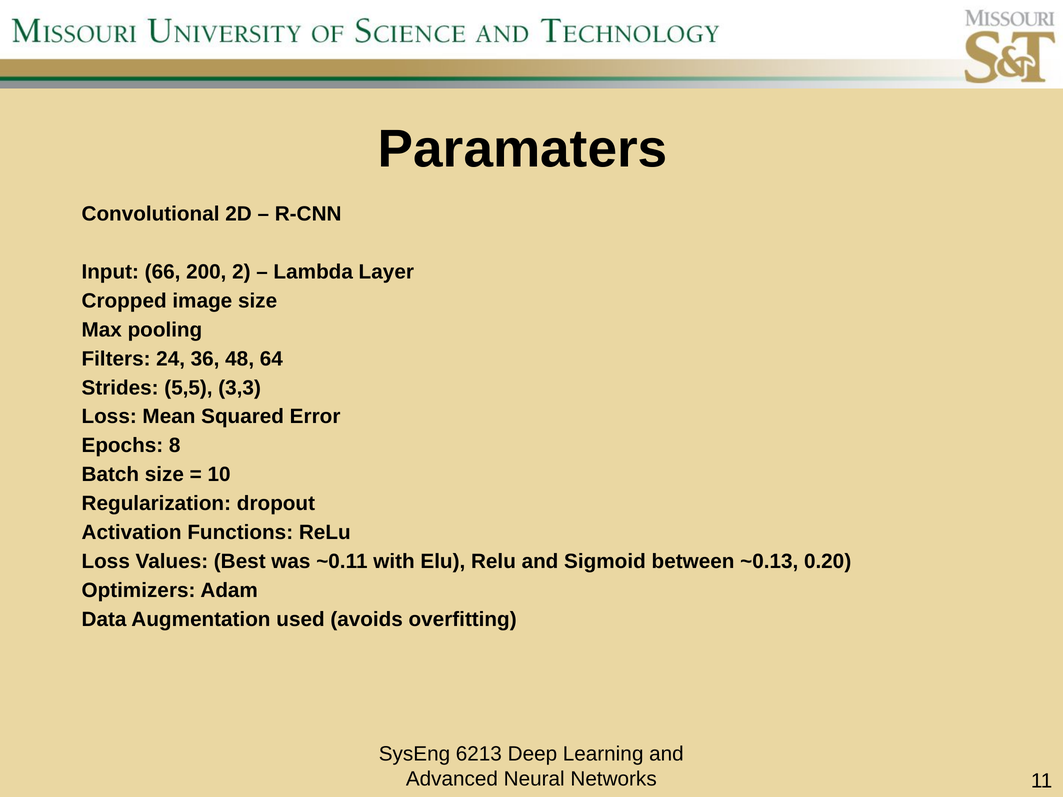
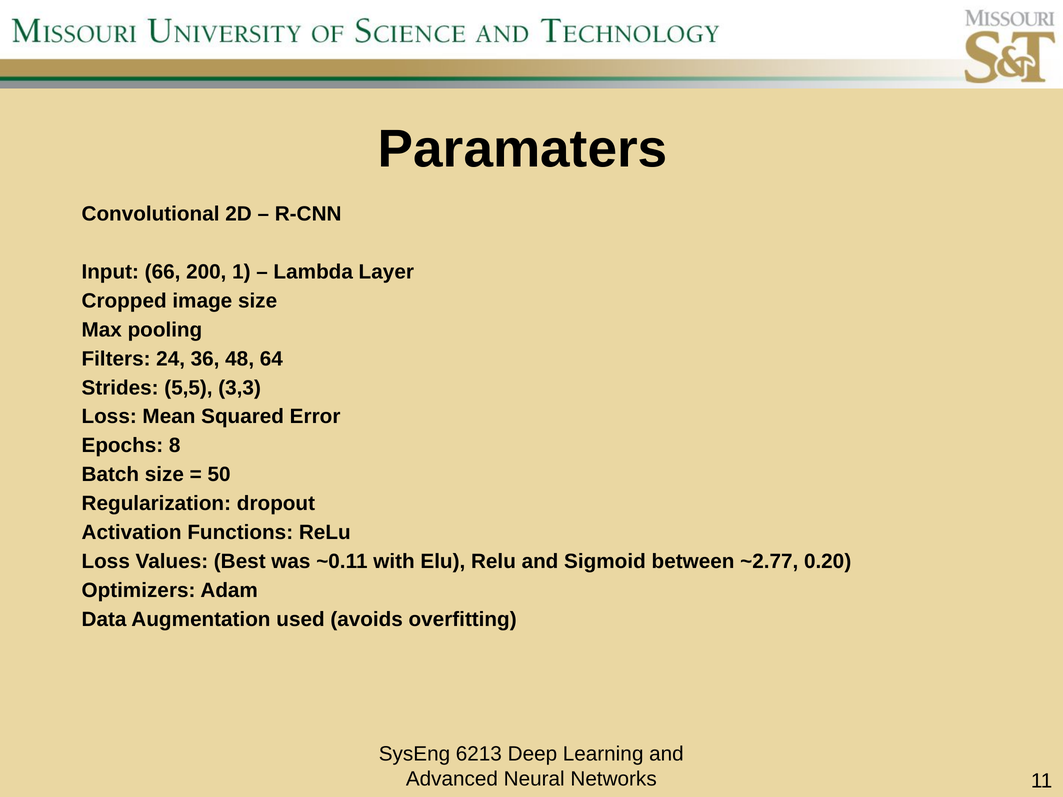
2: 2 -> 1
10: 10 -> 50
~0.13: ~0.13 -> ~2.77
